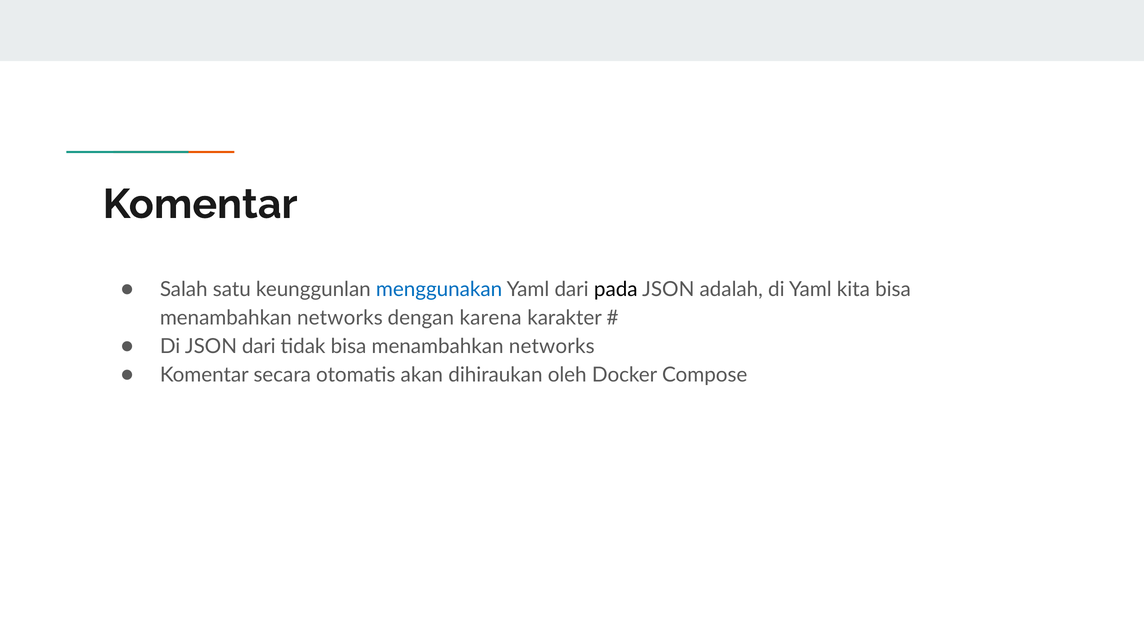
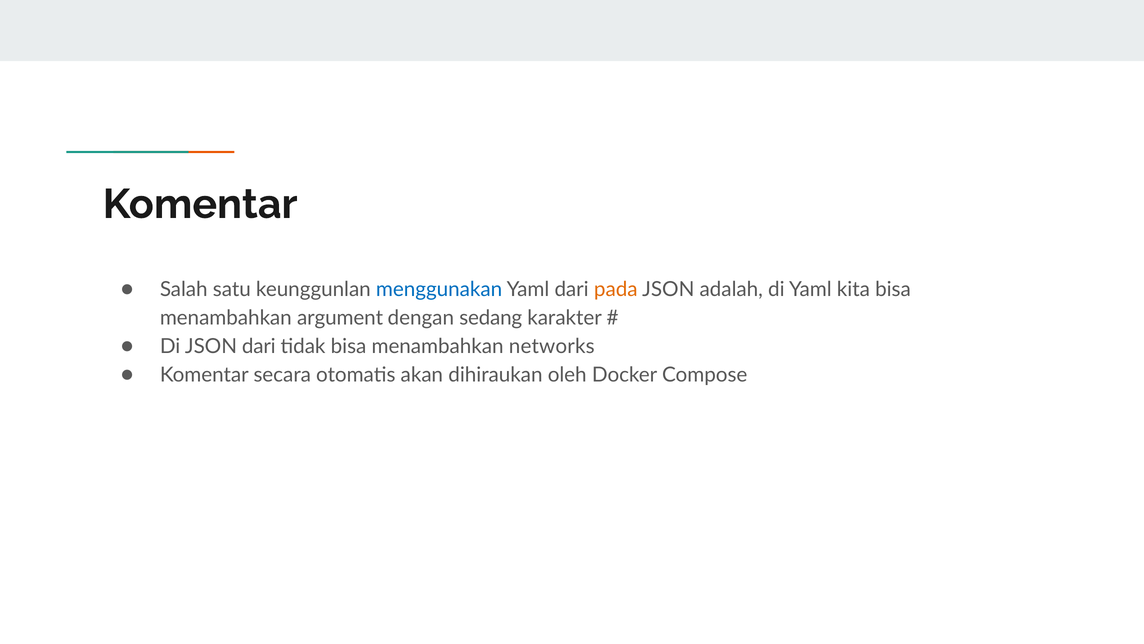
pada colour: black -> orange
networks at (340, 318): networks -> argument
karena: karena -> sedang
